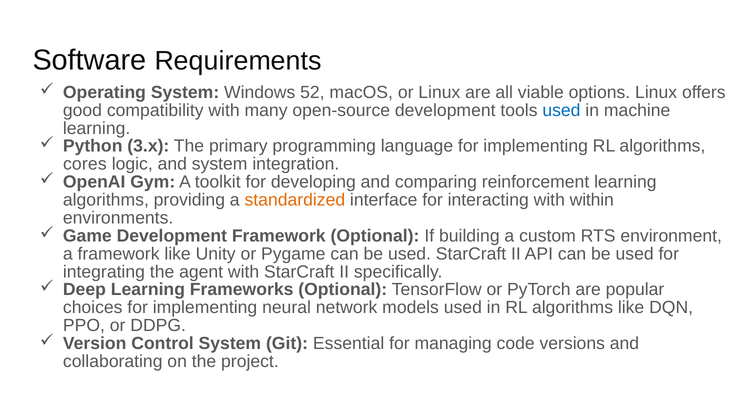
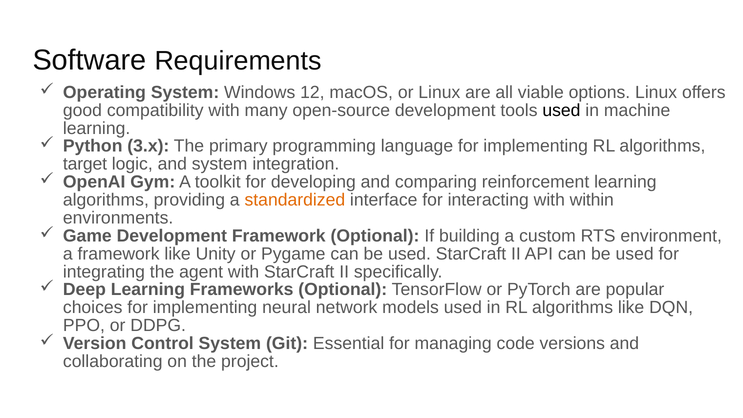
52: 52 -> 12
used at (561, 110) colour: blue -> black
cores: cores -> target
